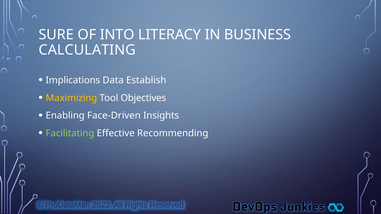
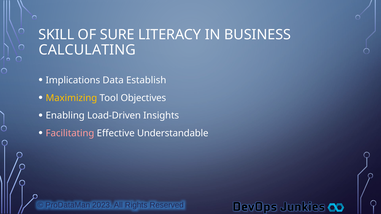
SURE: SURE -> SKILL
INTO: INTO -> SURE
Face-Driven: Face-Driven -> Load-Driven
Facilitating colour: light green -> pink
Recommending: Recommending -> Understandable
